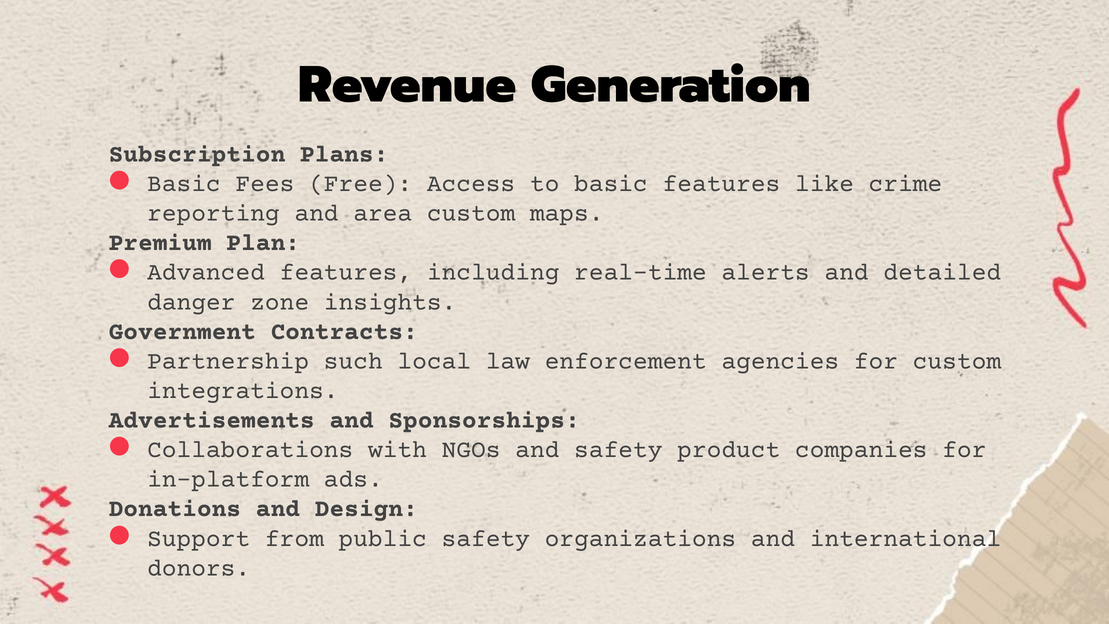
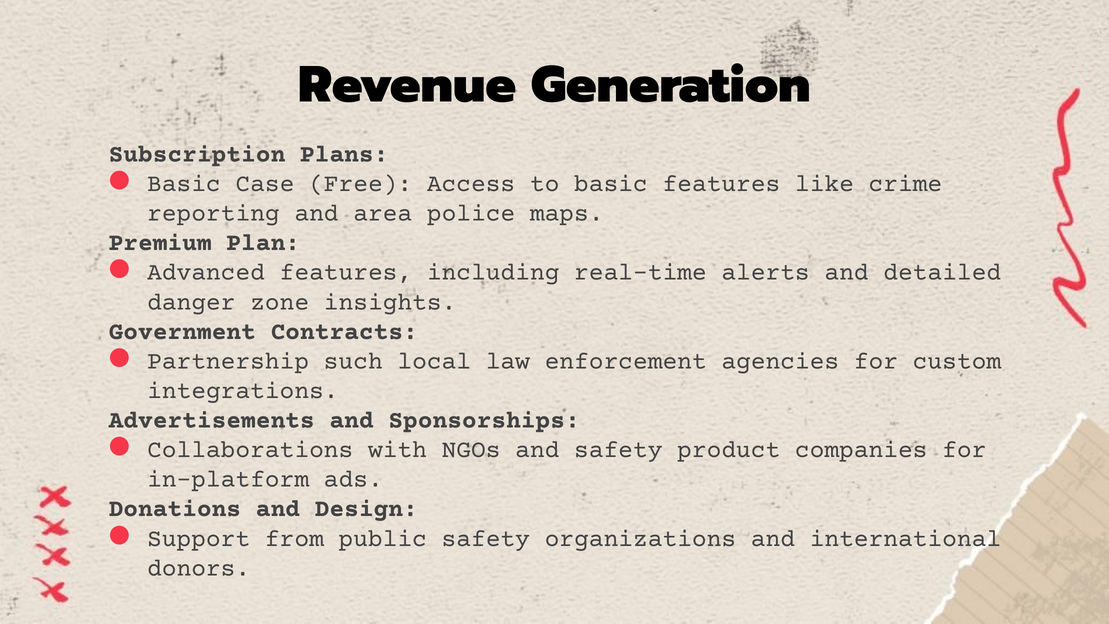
Fees: Fees -> Case
area custom: custom -> police
